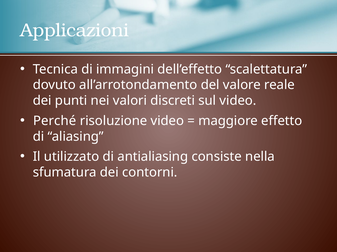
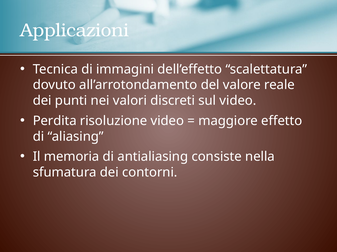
Perché: Perché -> Perdita
utilizzato: utilizzato -> memoria
